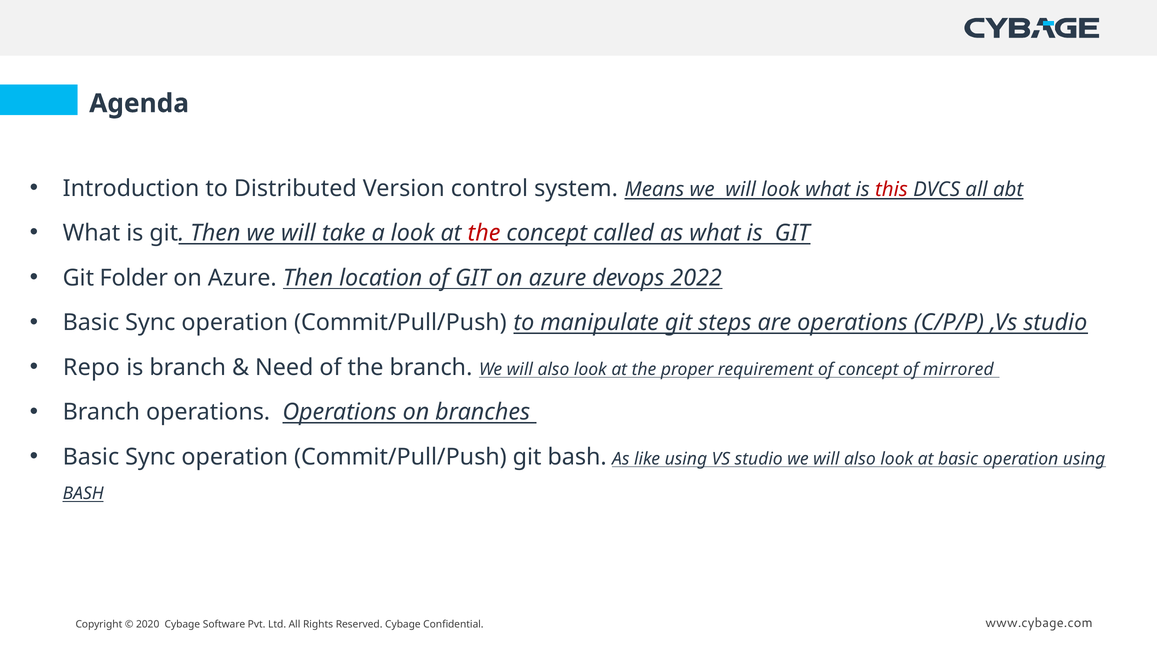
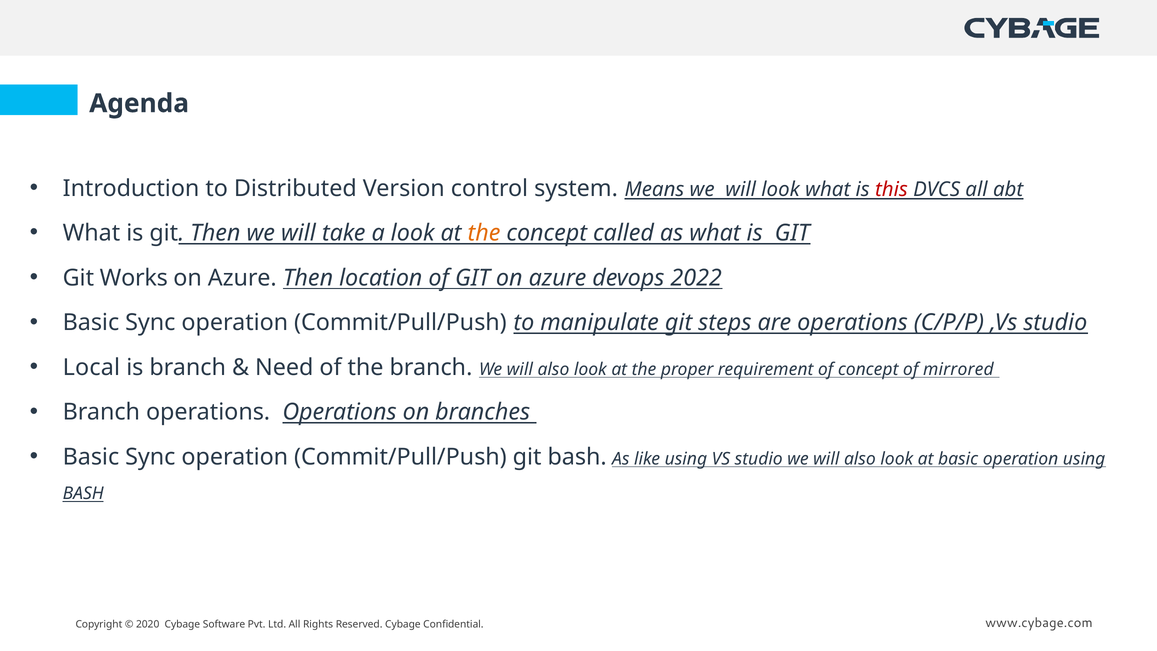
the at (484, 233) colour: red -> orange
Folder: Folder -> Works
Repo: Repo -> Local
